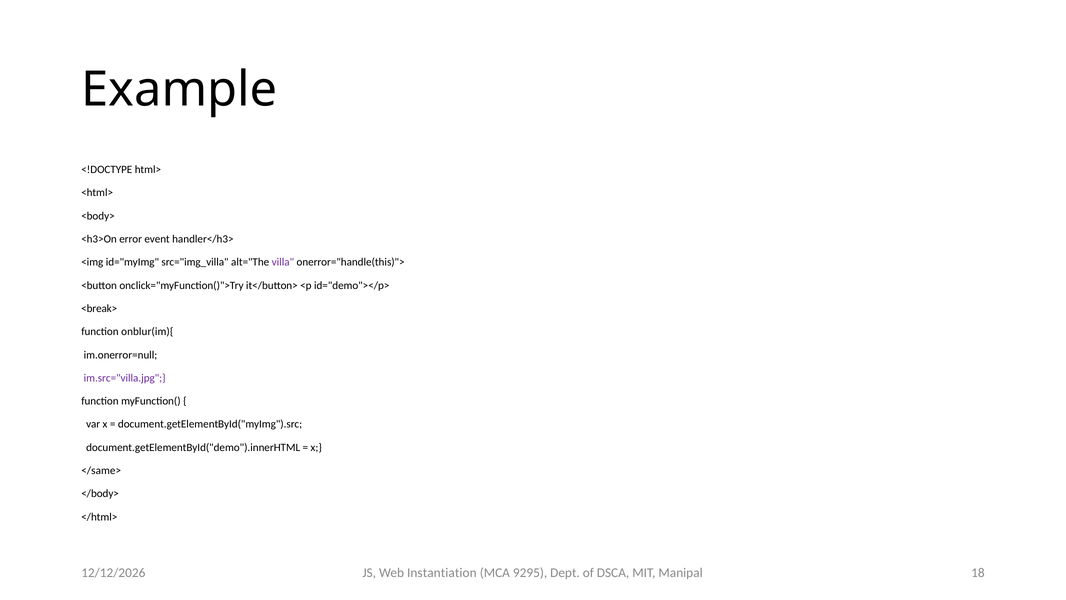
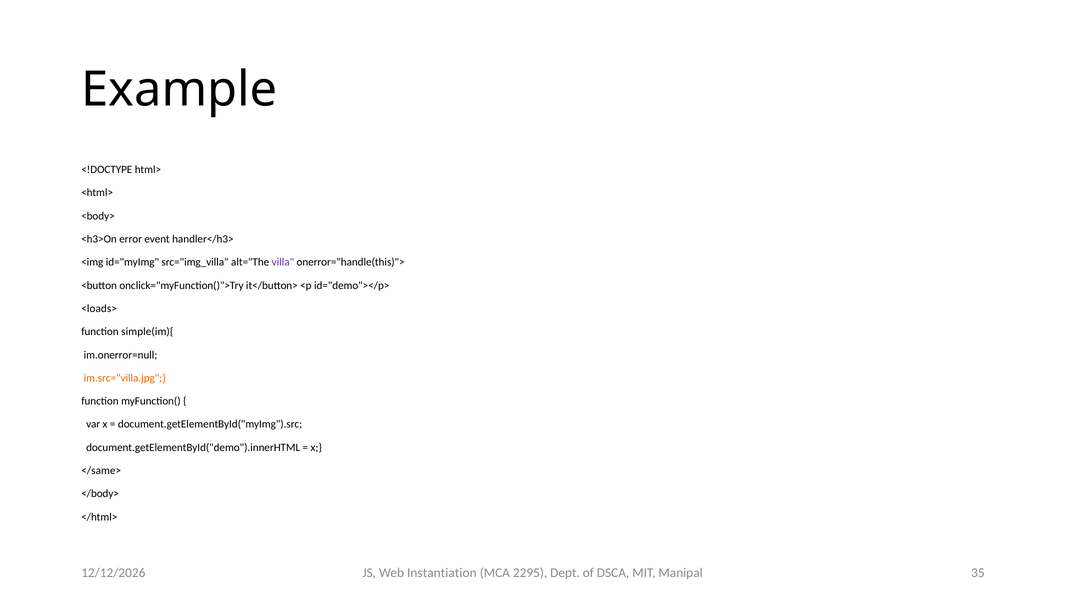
<break>: <break> -> <loads>
onblur(im){: onblur(im){ -> simple(im){
im.src="villa.jpg colour: purple -> orange
9295: 9295 -> 2295
18: 18 -> 35
